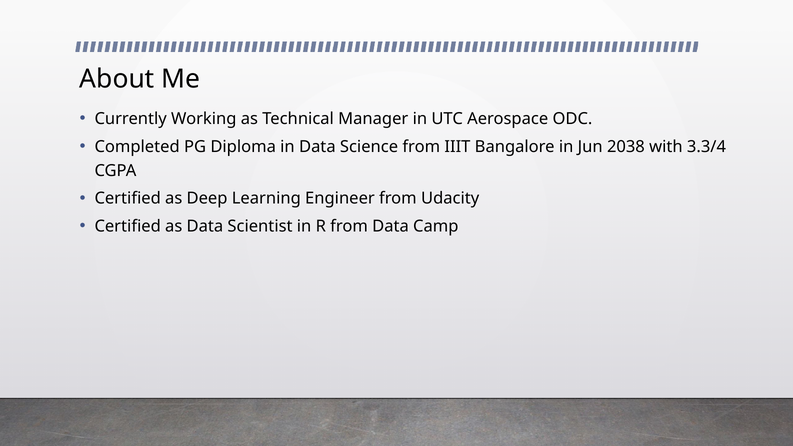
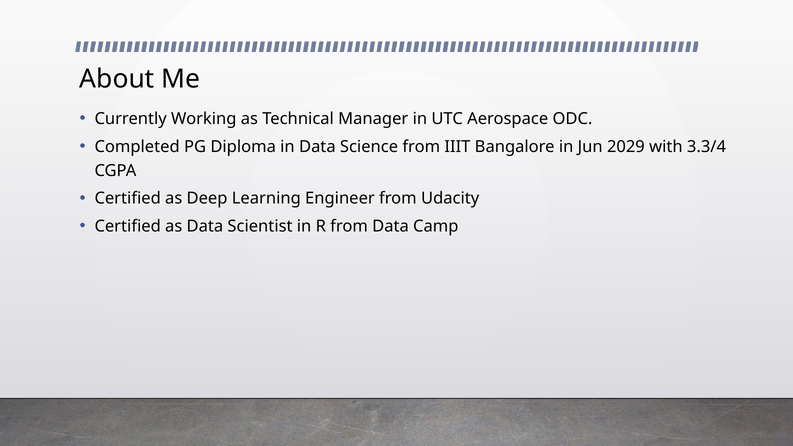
2038: 2038 -> 2029
